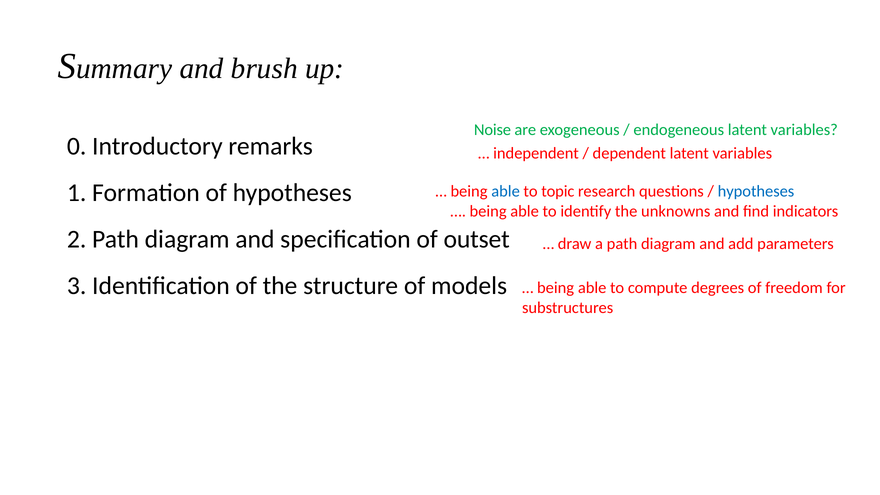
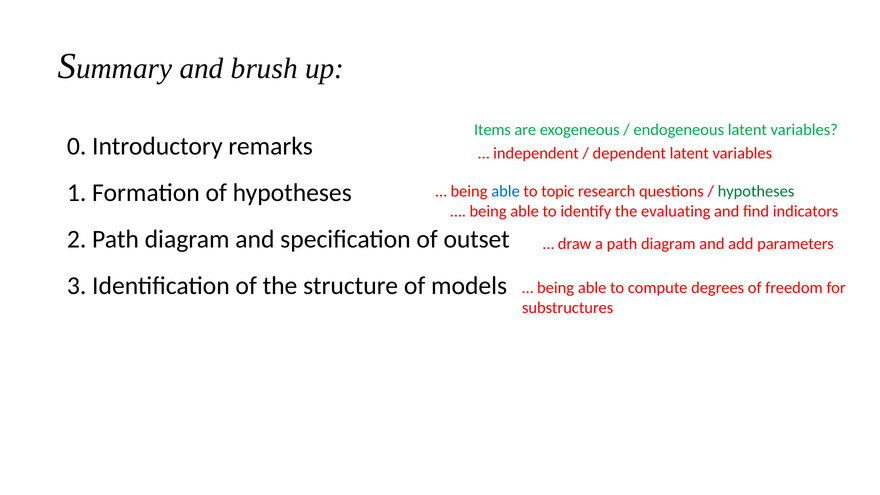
Noise: Noise -> Items
hypotheses at (756, 191) colour: blue -> green
unknowns: unknowns -> evaluating
